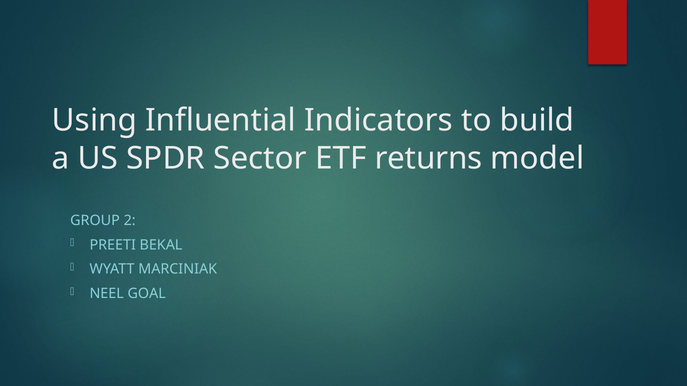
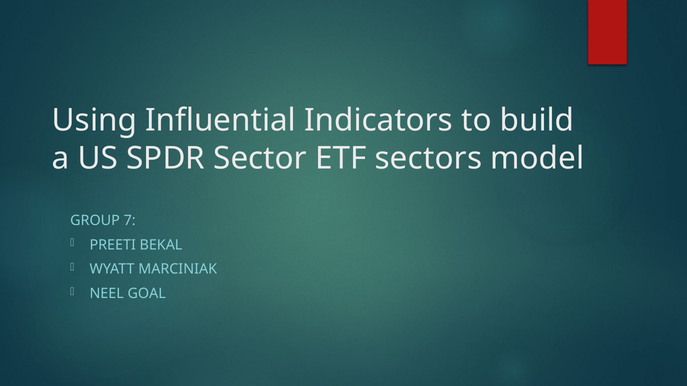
returns: returns -> sectors
2: 2 -> 7
